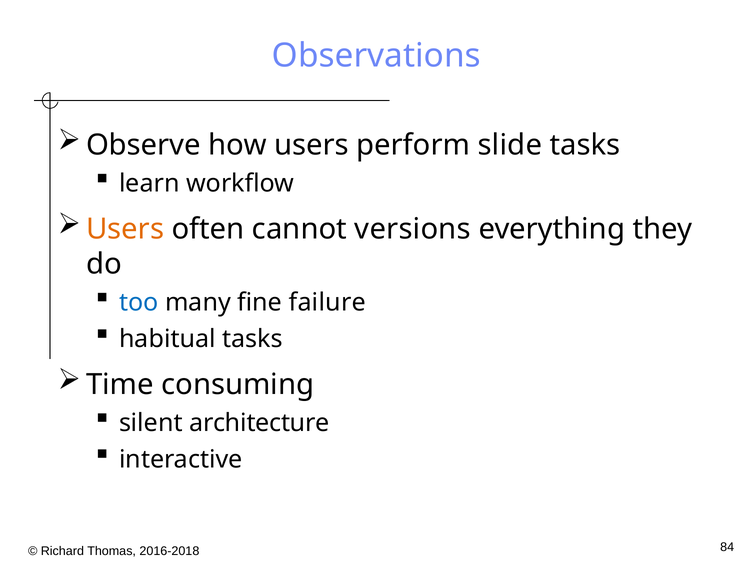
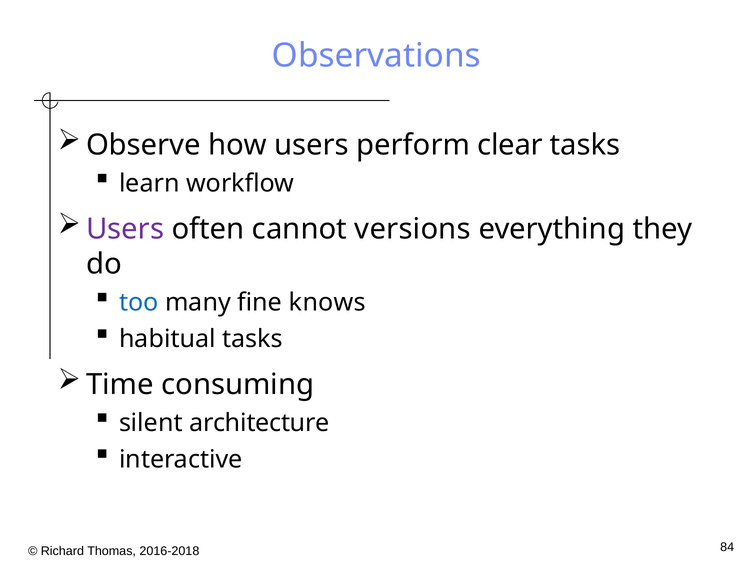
slide: slide -> clear
Users at (125, 229) colour: orange -> purple
failure: failure -> knows
